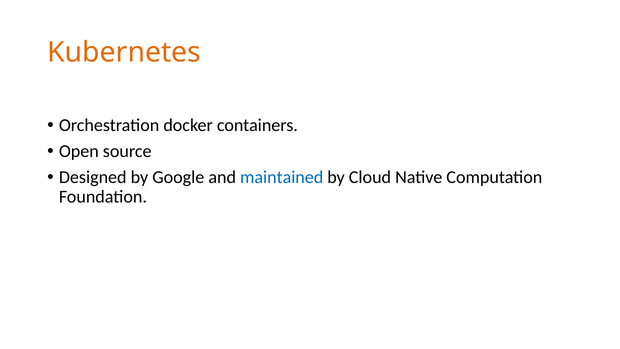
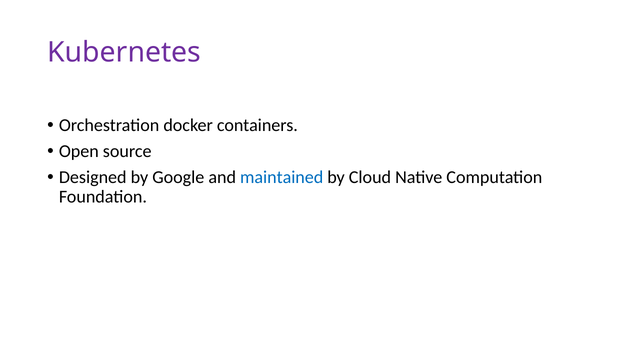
Kubernetes colour: orange -> purple
